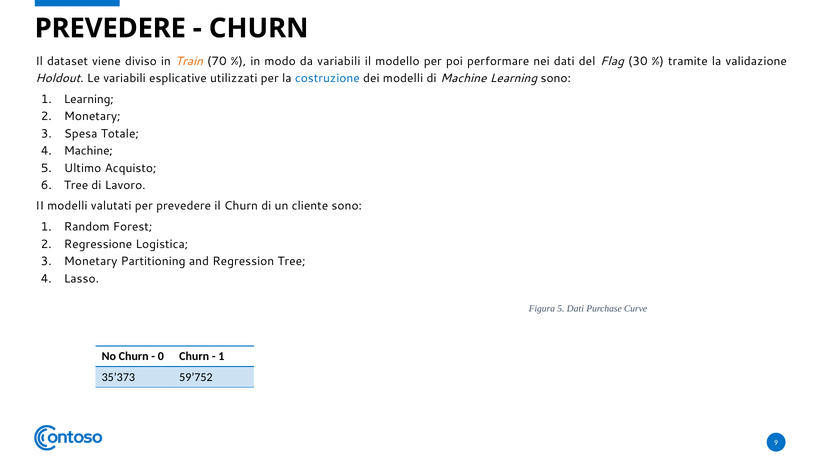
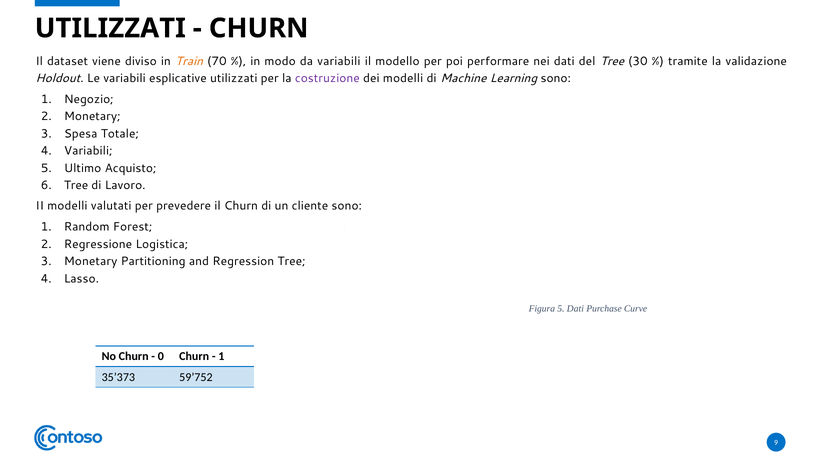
PREVEDERE at (110, 28): PREVEDERE -> UTILIZZATI
del Flag: Flag -> Tree
costruzione colour: blue -> purple
1 Learning: Learning -> Negozio
Machine at (88, 151): Machine -> Variabili
